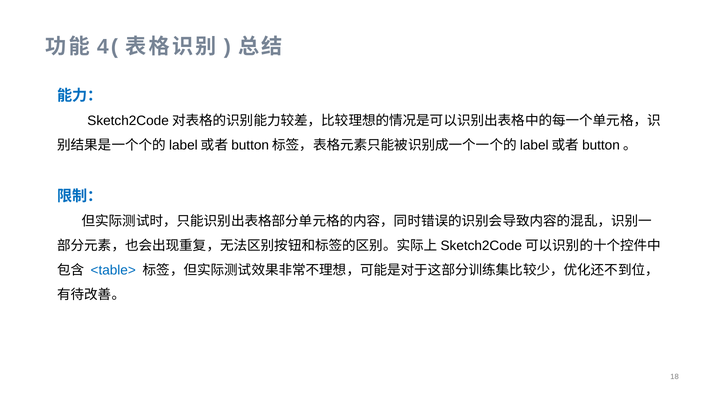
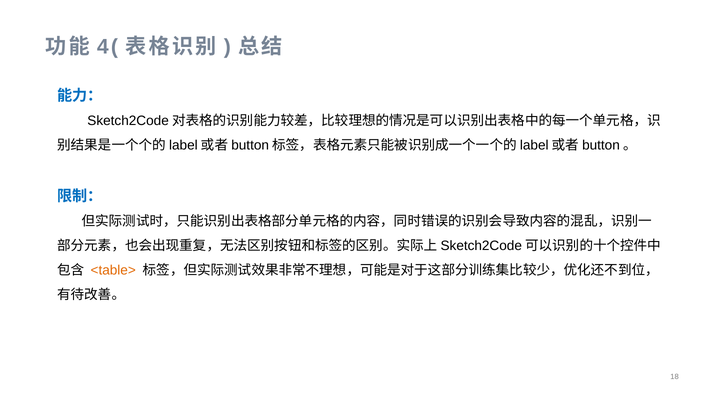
<table> colour: blue -> orange
